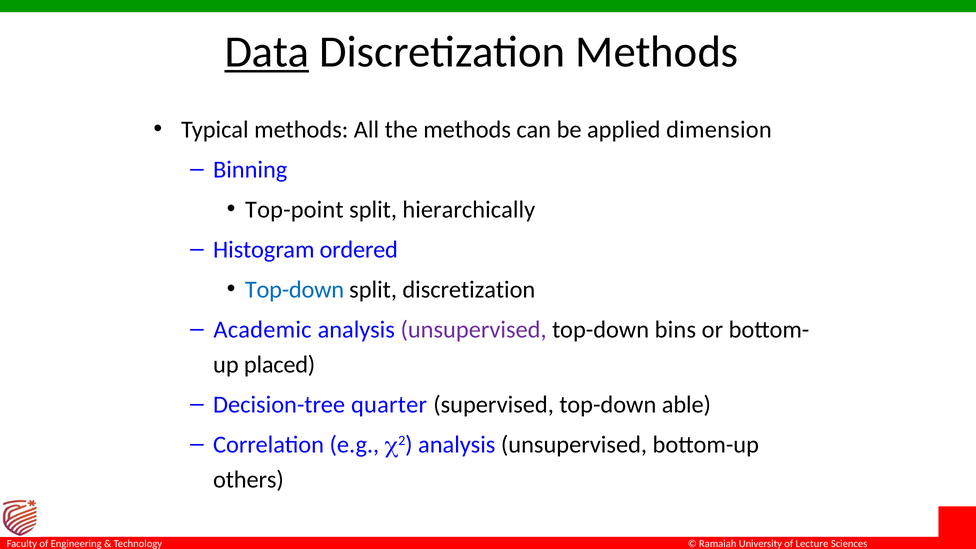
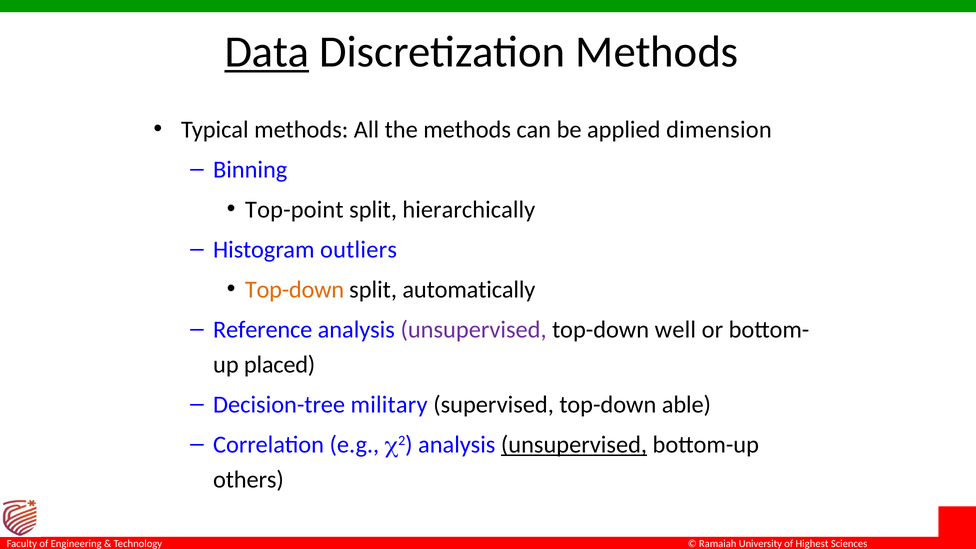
ordered: ordered -> outliers
Top-down at (295, 289) colour: blue -> orange
split discretization: discretization -> automatically
Academic: Academic -> Reference
bins: bins -> well
quarter: quarter -> military
unsupervised at (574, 445) underline: none -> present
Lecture: Lecture -> Highest
